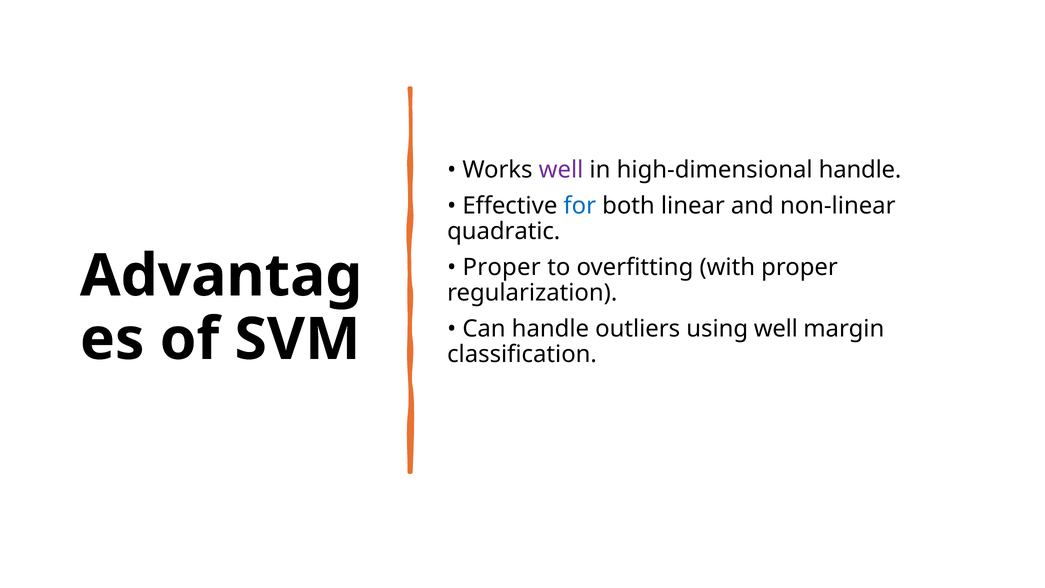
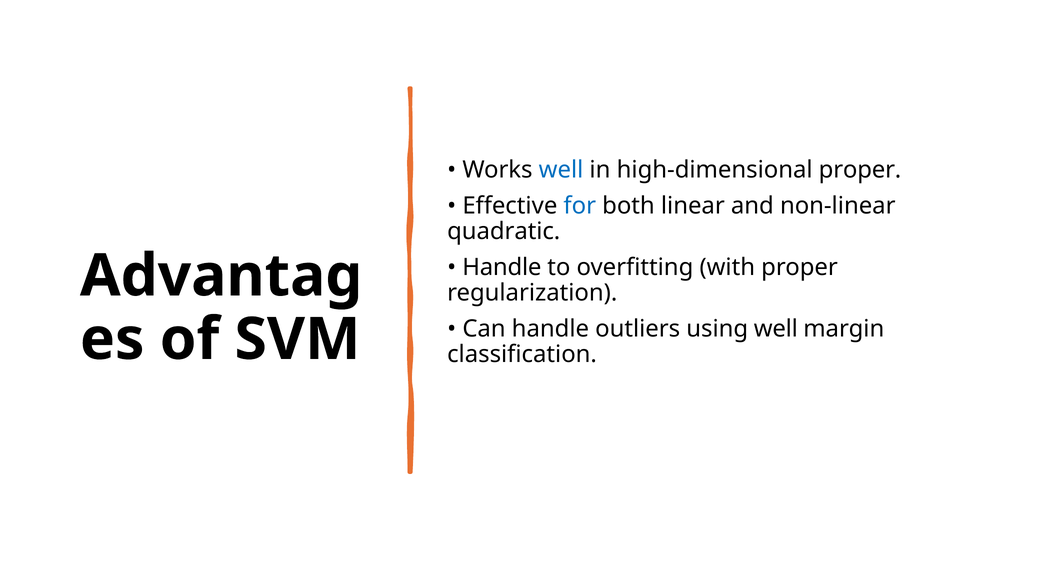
well at (561, 170) colour: purple -> blue
high-dimensional handle: handle -> proper
Proper at (502, 267): Proper -> Handle
